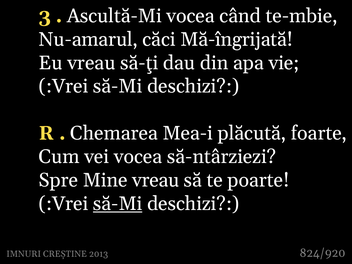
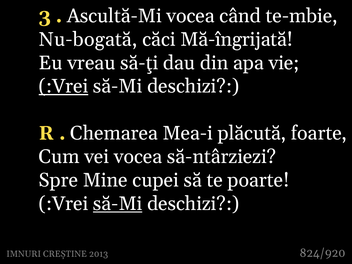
Nu-amarul: Nu-amarul -> Nu-bogată
:Vrei at (63, 86) underline: none -> present
Mine vreau: vreau -> cupei
